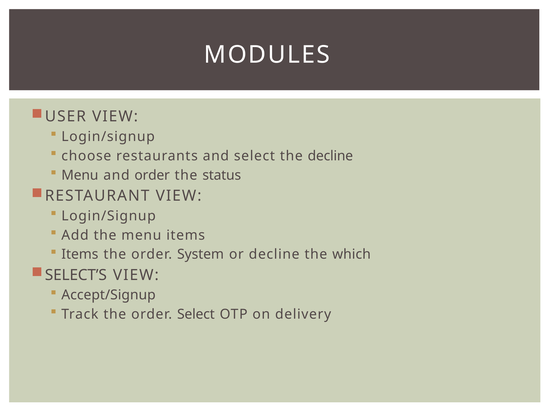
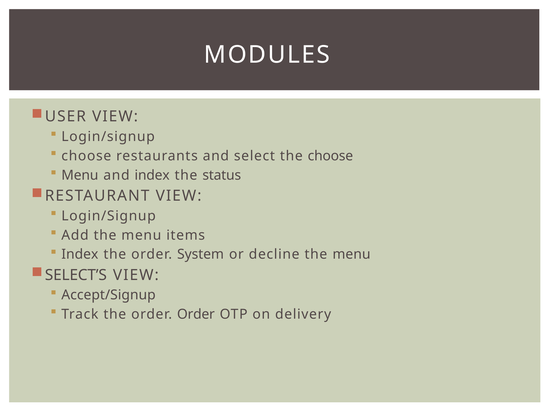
the decline: decline -> choose
and order: order -> index
Items at (80, 254): Items -> Index
decline the which: which -> menu
order Select: Select -> Order
